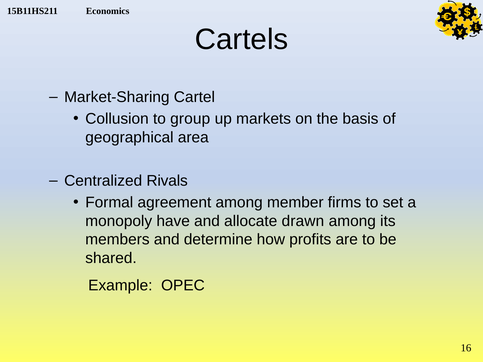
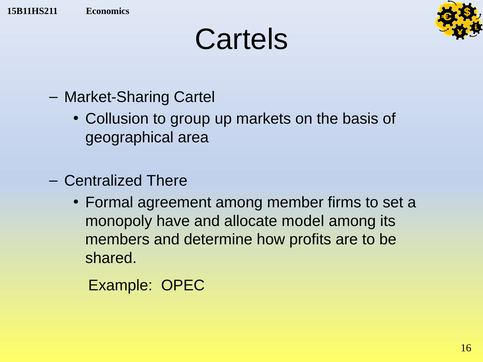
Rivals: Rivals -> There
drawn: drawn -> model
